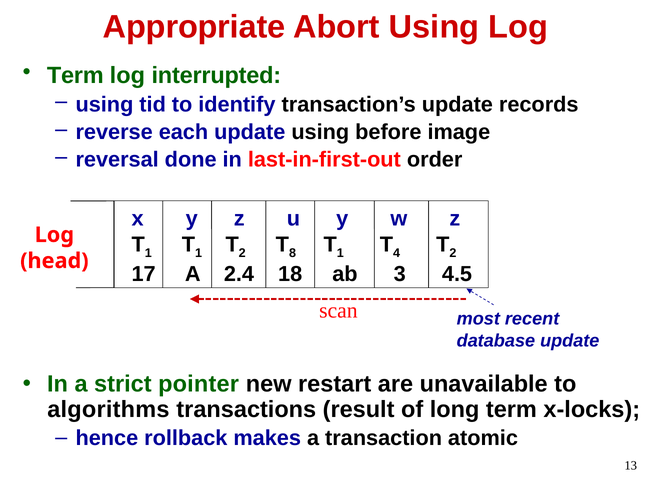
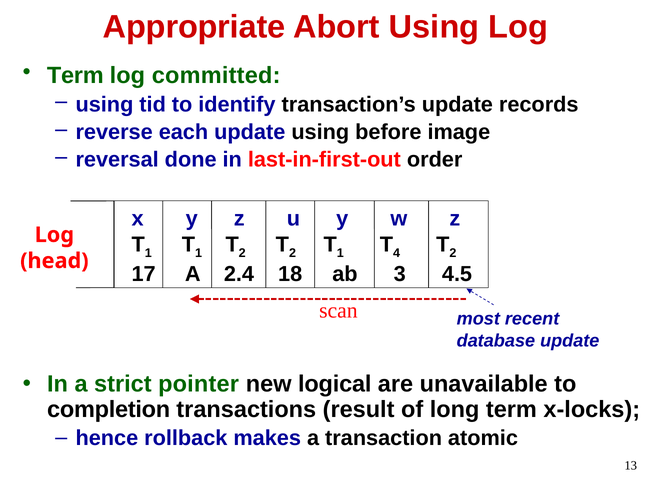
interrupted: interrupted -> committed
8 at (293, 253): 8 -> 2
restart: restart -> logical
algorithms: algorithms -> completion
